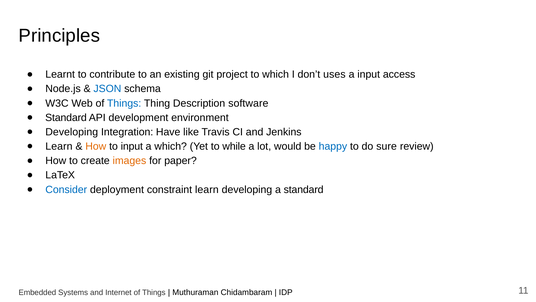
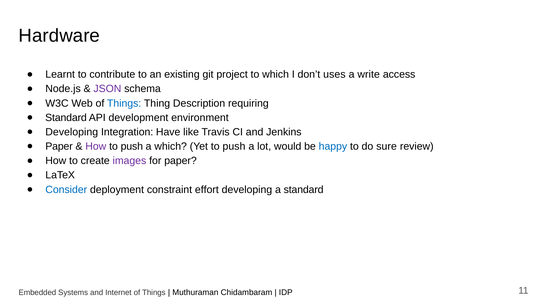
Principles: Principles -> Hardware
a input: input -> write
JSON colour: blue -> purple
software: software -> requiring
Learn at (59, 146): Learn -> Paper
How at (96, 146) colour: orange -> purple
input at (132, 146): input -> push
Yet to while: while -> push
images colour: orange -> purple
constraint learn: learn -> effort
